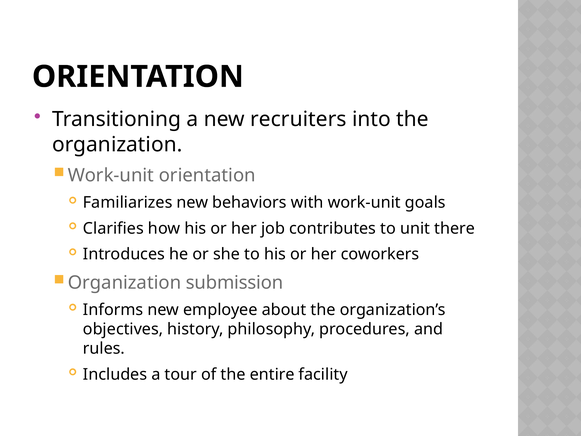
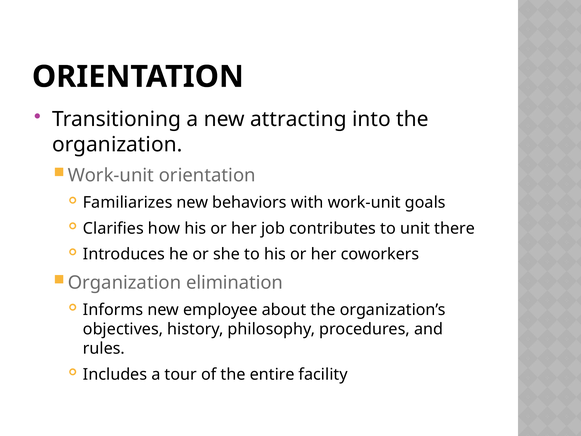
recruiters: recruiters -> attracting
submission: submission -> elimination
